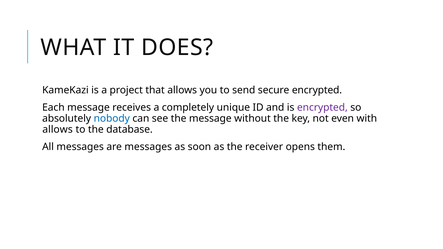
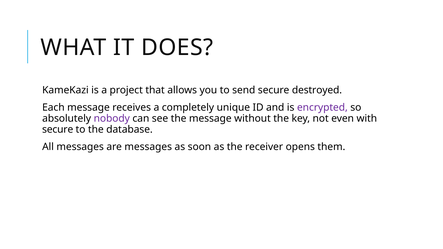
secure encrypted: encrypted -> destroyed
nobody colour: blue -> purple
allows at (58, 129): allows -> secure
